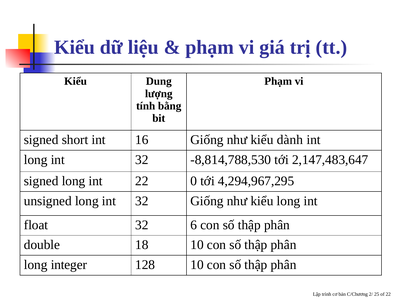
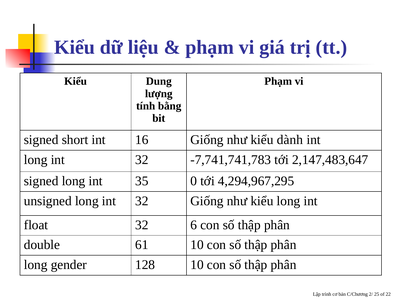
-8,814,788,530: -8,814,788,530 -> -7,741,741,783
int 22: 22 -> 35
18: 18 -> 61
integer: integer -> gender
